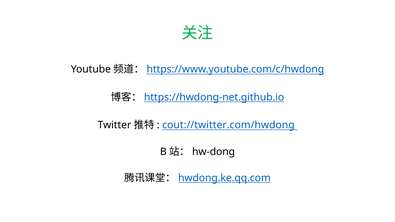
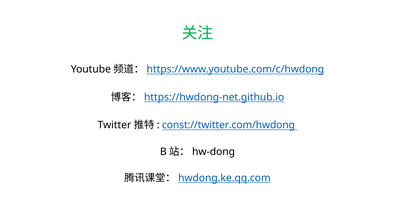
cout://twitter.com/hwdong: cout://twitter.com/hwdong -> const://twitter.com/hwdong
